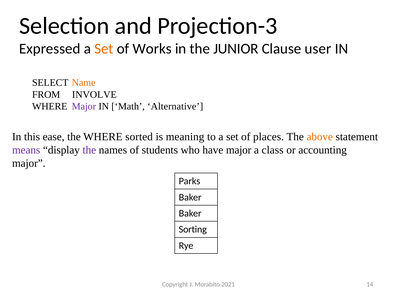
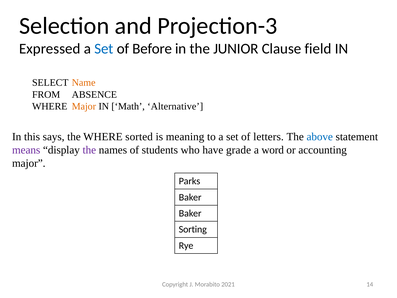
Set at (104, 49) colour: orange -> blue
Works: Works -> Before
user: user -> field
INVOLVE: INVOLVE -> ABSENCE
Major at (84, 106) colour: purple -> orange
ease: ease -> says
places: places -> letters
above colour: orange -> blue
have major: major -> grade
class: class -> word
